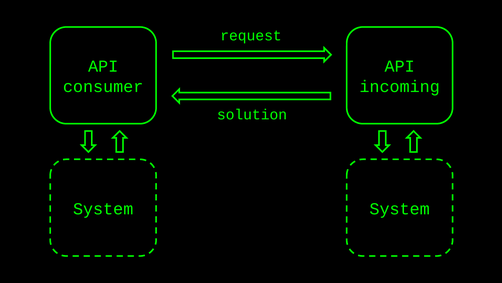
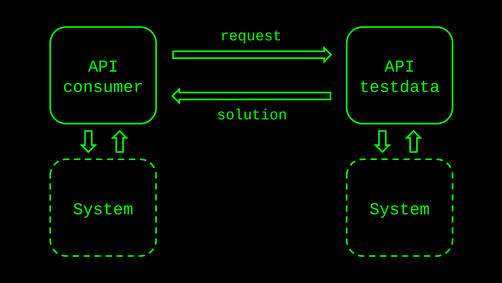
incoming: incoming -> testdata
